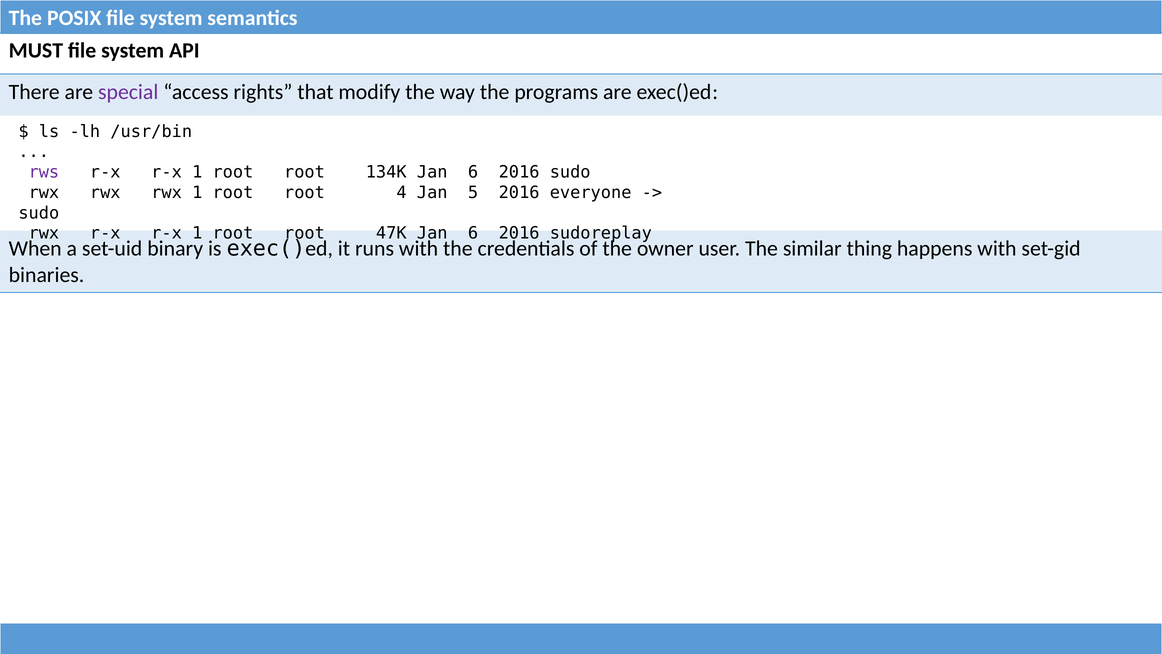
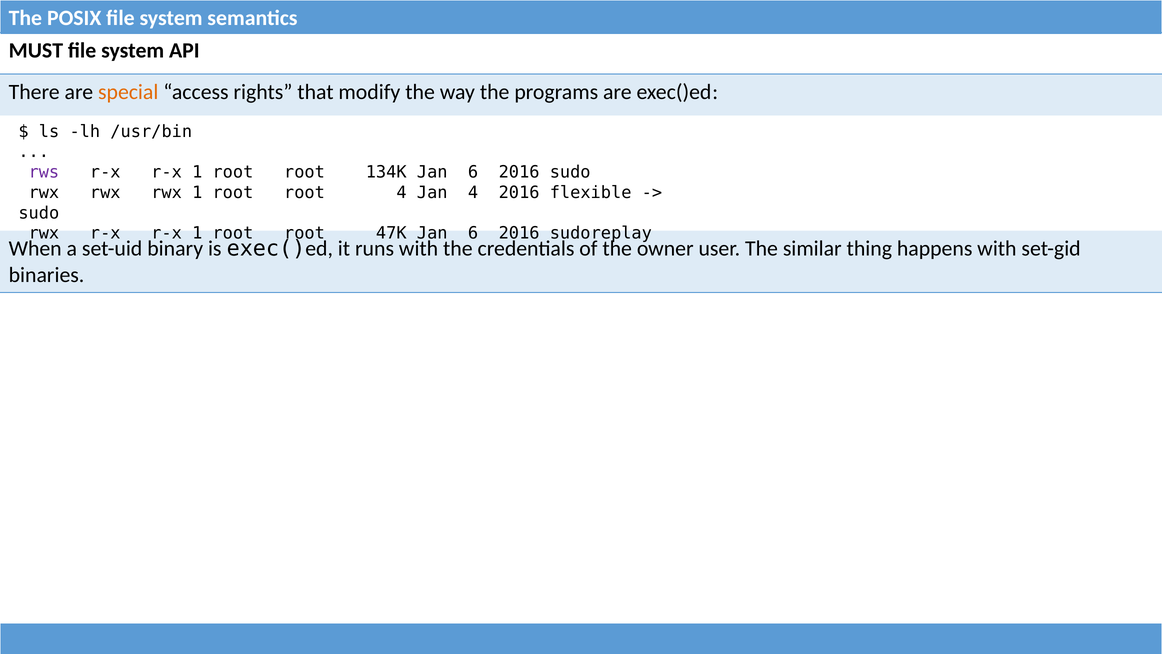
special colour: purple -> orange
Jan 5: 5 -> 4
everyone: everyone -> flexible
